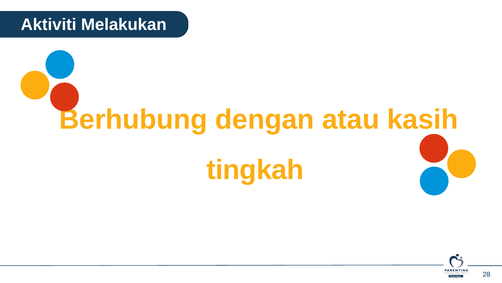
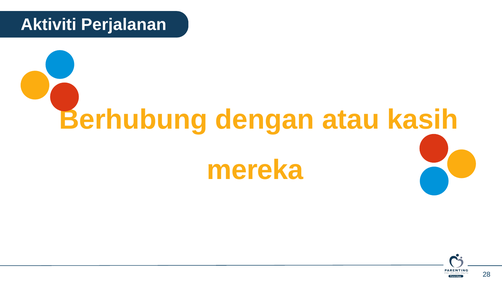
Melakukan: Melakukan -> Perjalanan
tingkah: tingkah -> mereka
